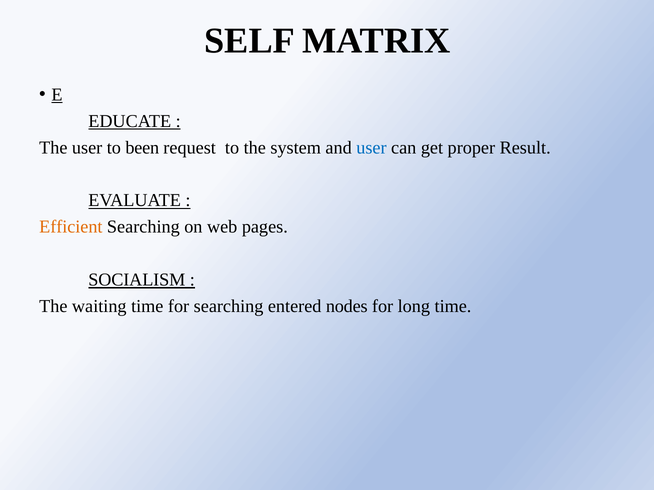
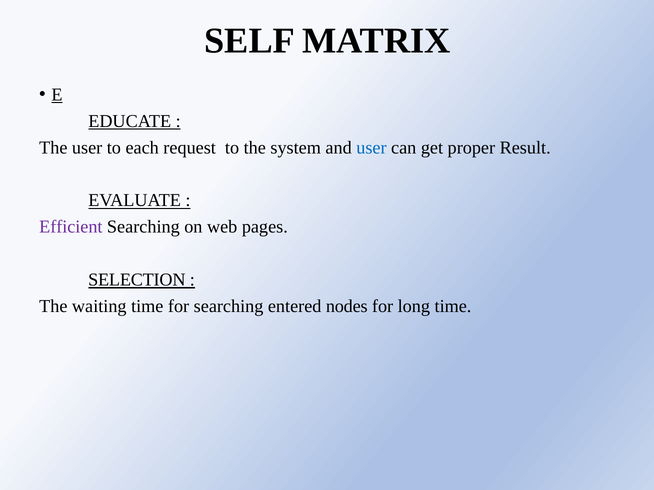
been: been -> each
Efficient colour: orange -> purple
SOCIALISM: SOCIALISM -> SELECTION
